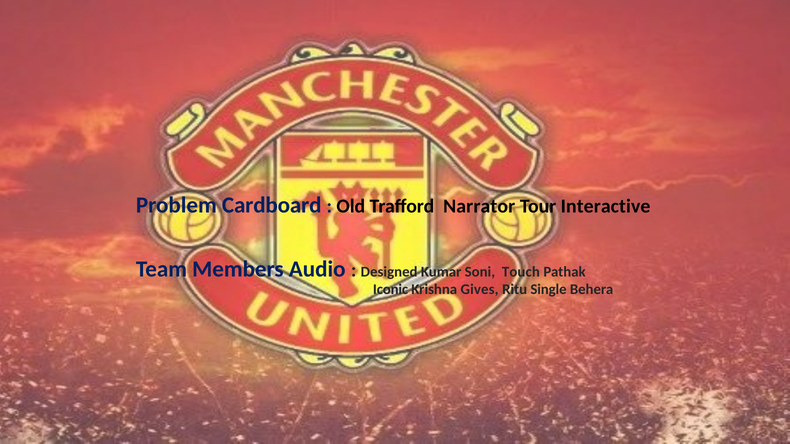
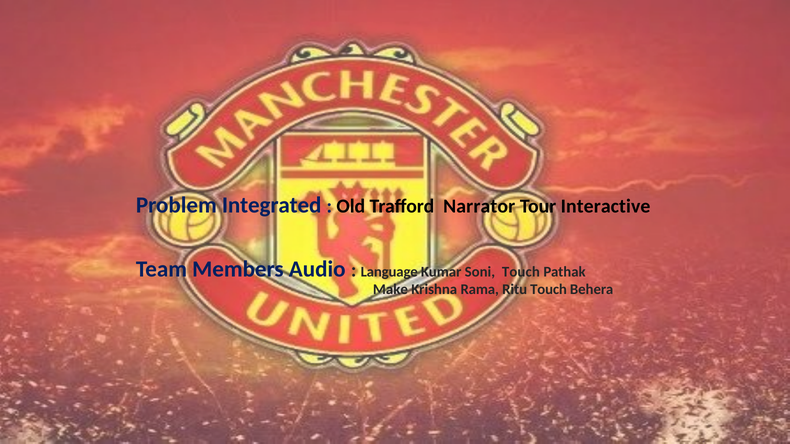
Cardboard: Cardboard -> Integrated
Designed: Designed -> Language
Iconic: Iconic -> Make
Gives: Gives -> Rama
Ritu Single: Single -> Touch
